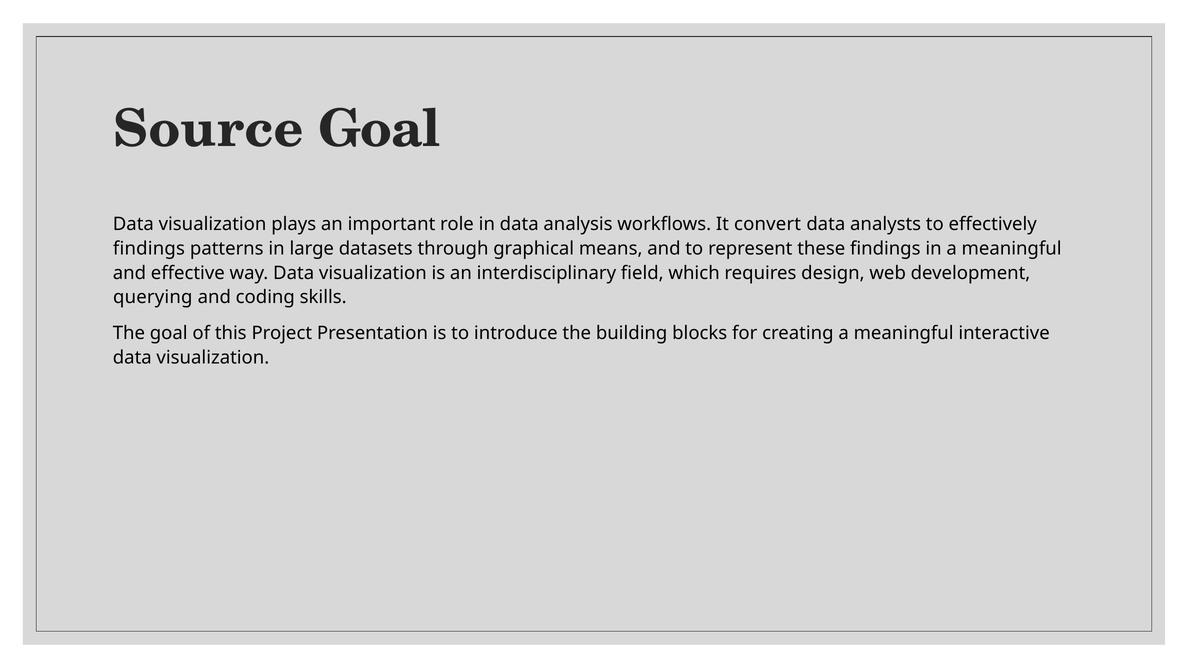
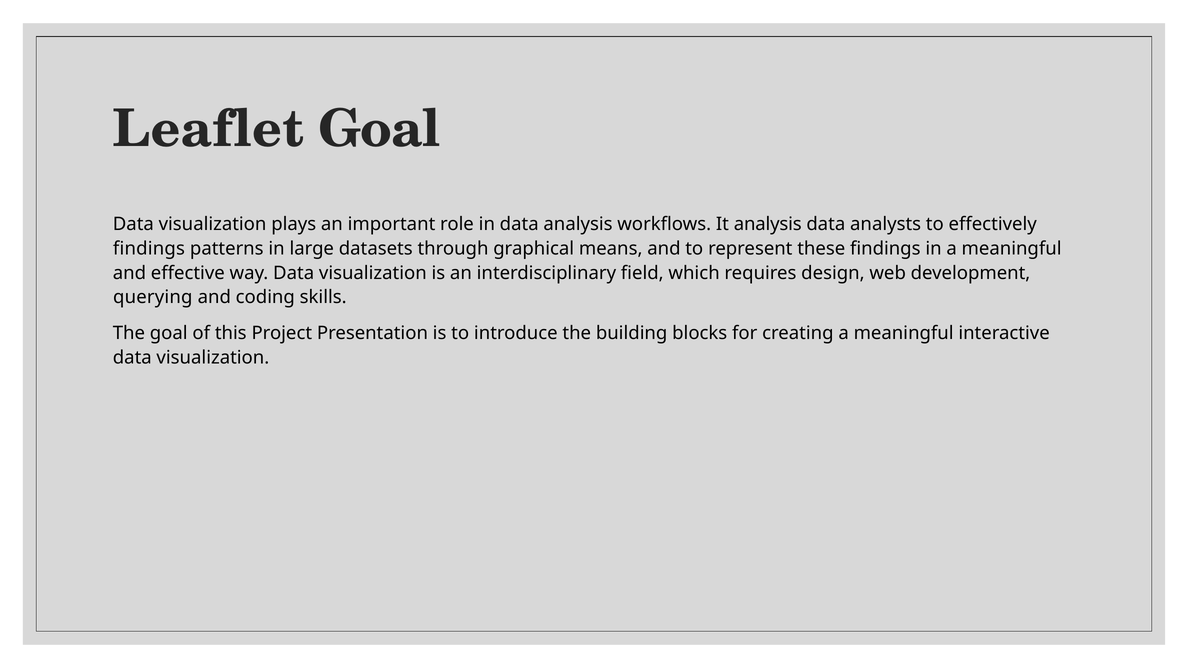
Source: Source -> Leaflet
It convert: convert -> analysis
